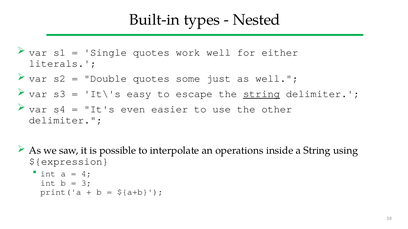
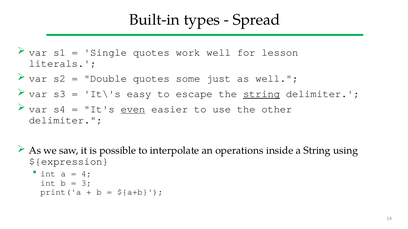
Nested: Nested -> Spread
either: either -> lesson
even underline: none -> present
